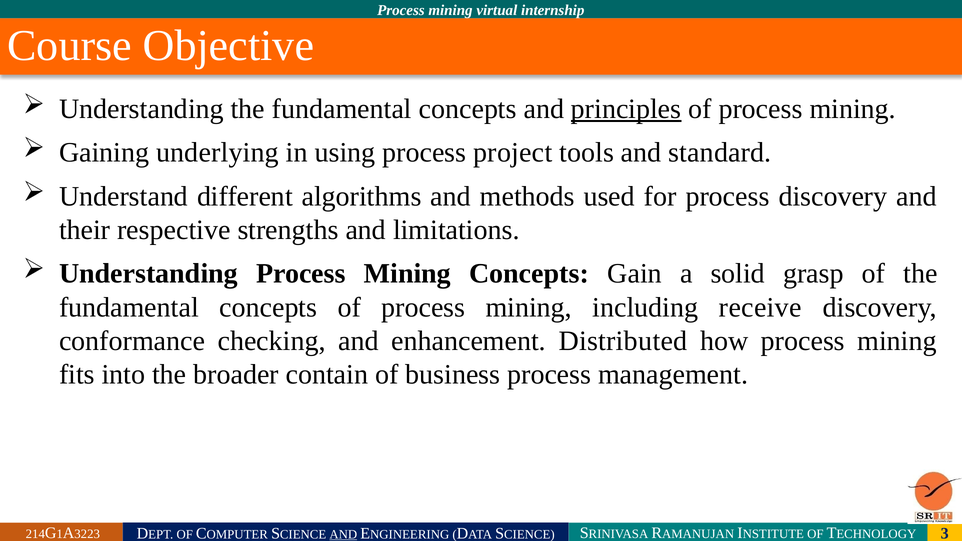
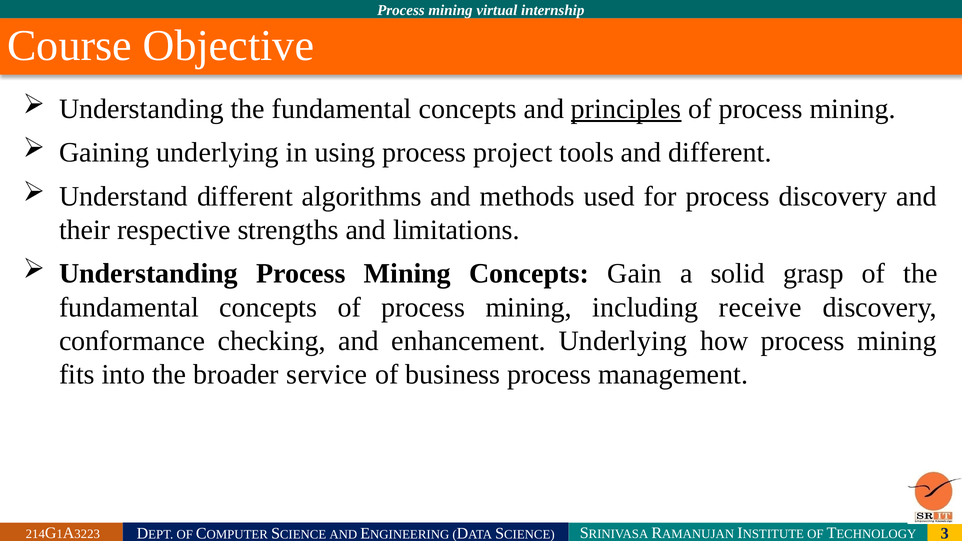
and standard: standard -> different
enhancement Distributed: Distributed -> Underlying
contain: contain -> service
AND at (343, 534) underline: present -> none
